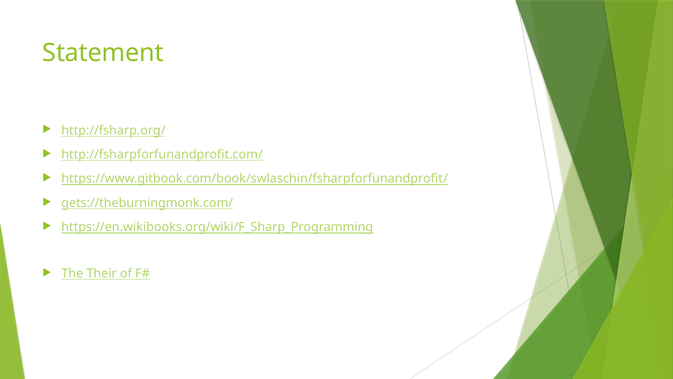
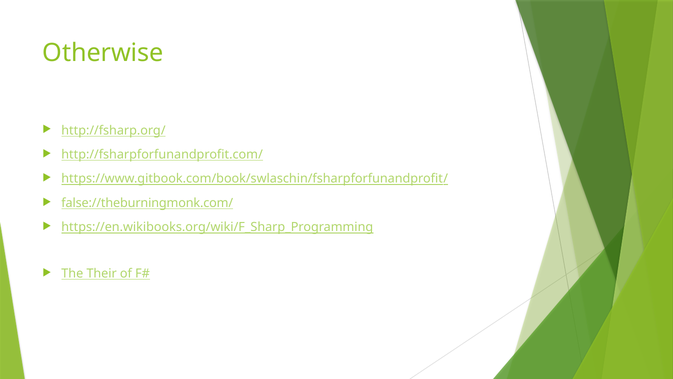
Statement: Statement -> Otherwise
gets://theburningmonk.com/: gets://theburningmonk.com/ -> false://theburningmonk.com/
